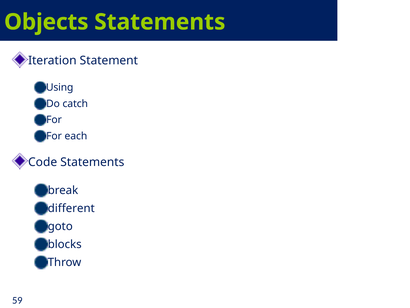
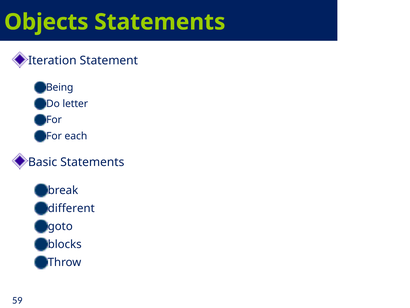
Using: Using -> Being
catch: catch -> letter
Code: Code -> Basic
